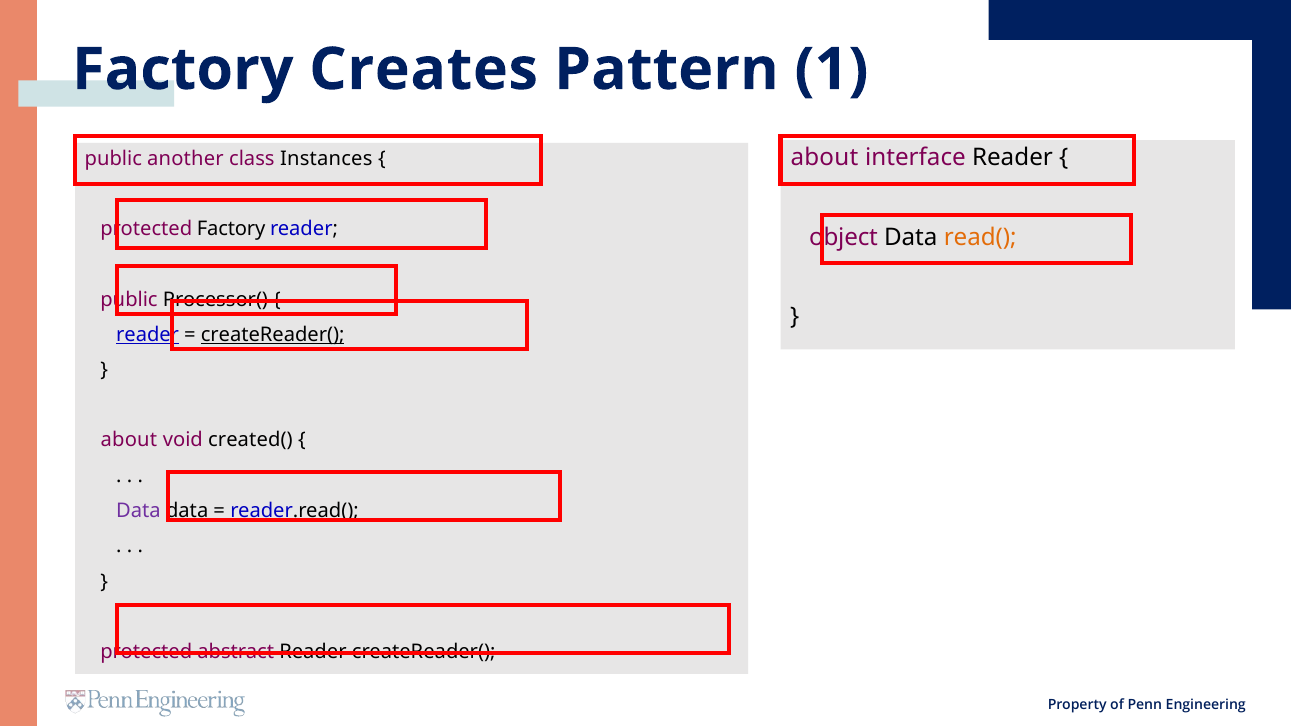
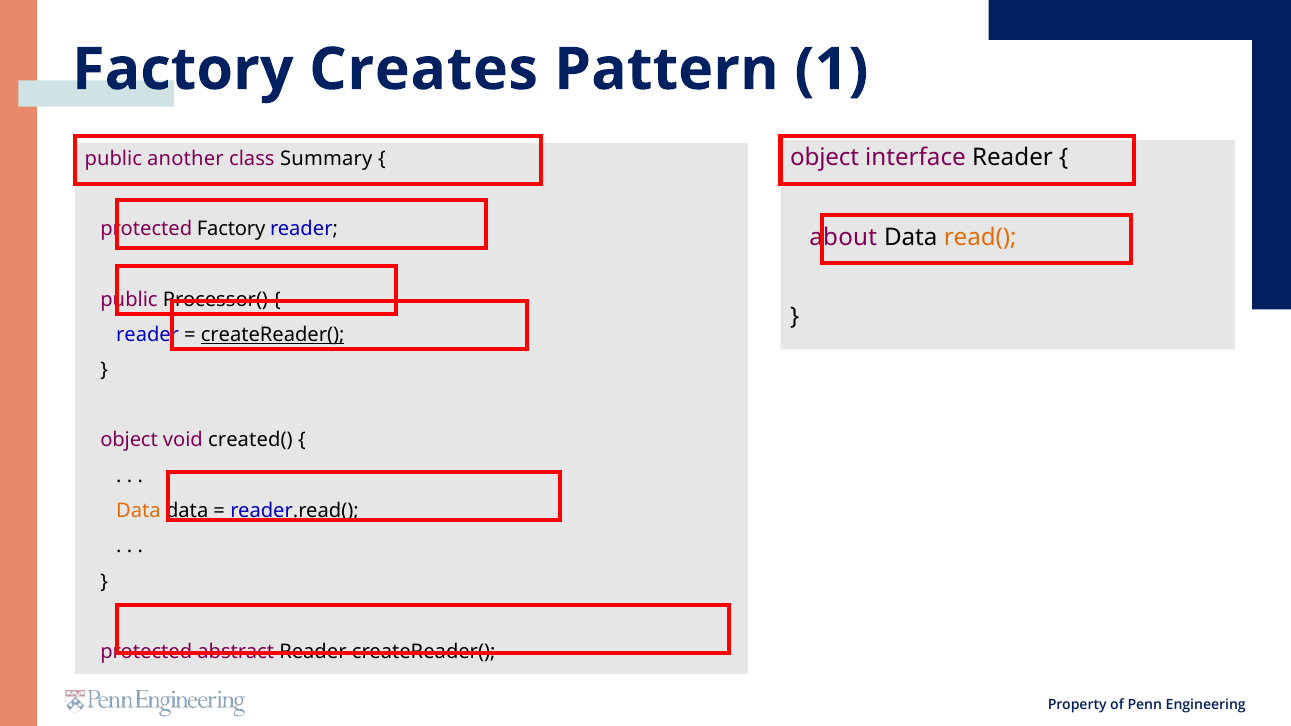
about at (824, 158): about -> object
Instances: Instances -> Summary
object: object -> about
reader at (148, 335) underline: present -> none
about at (129, 440): about -> object
Data at (139, 511) colour: purple -> orange
